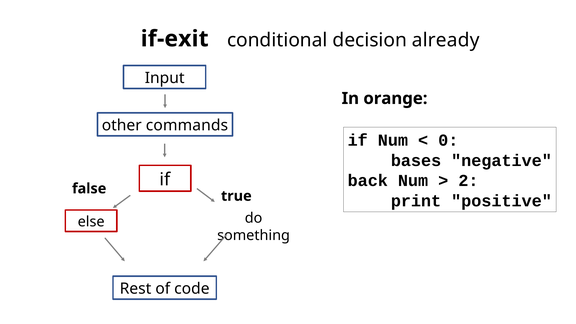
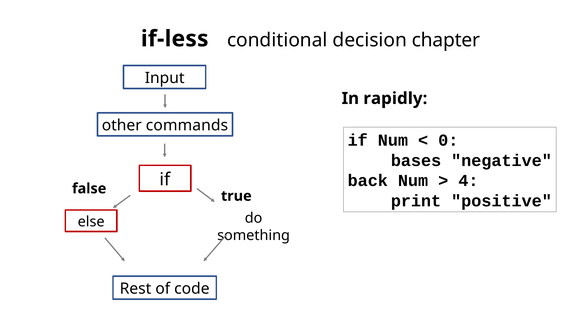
if-exit: if-exit -> if-less
already: already -> chapter
orange: orange -> rapidly
2: 2 -> 4
